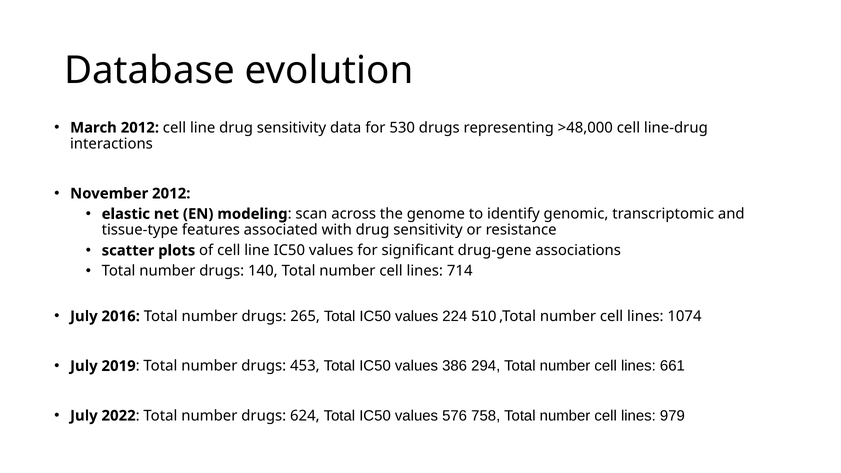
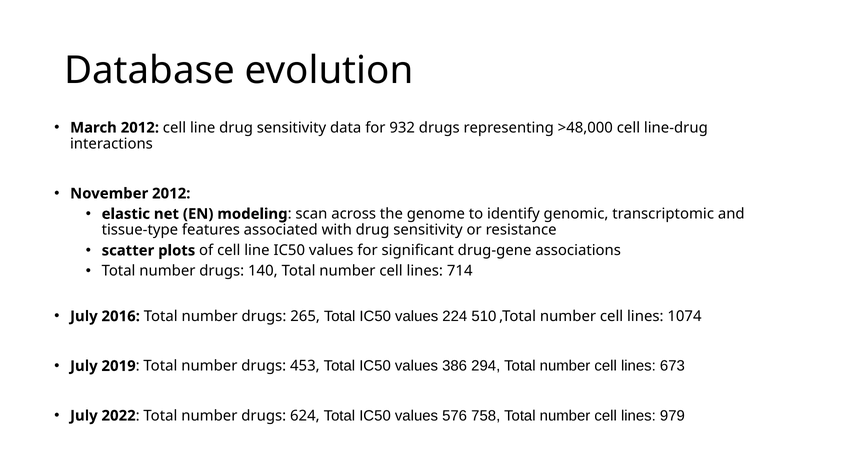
530: 530 -> 932
661: 661 -> 673
